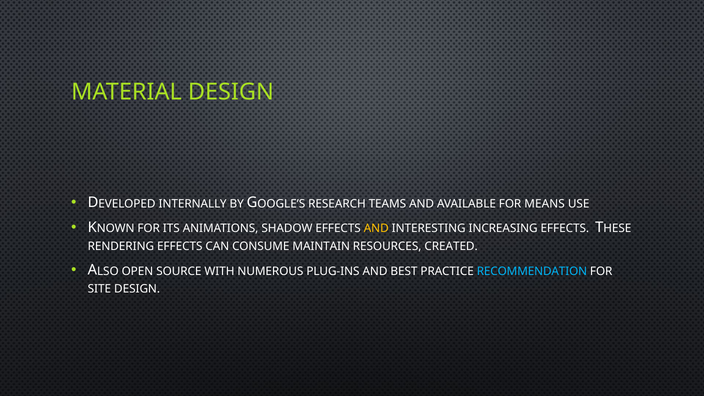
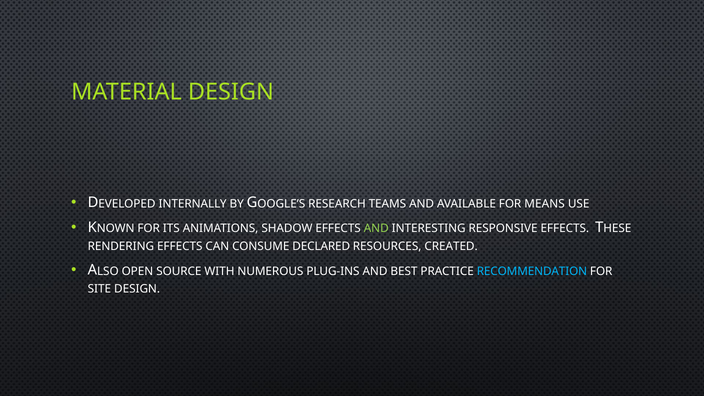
AND at (376, 229) colour: yellow -> light green
INCREASING: INCREASING -> RESPONSIVE
MAINTAIN: MAINTAIN -> DECLARED
